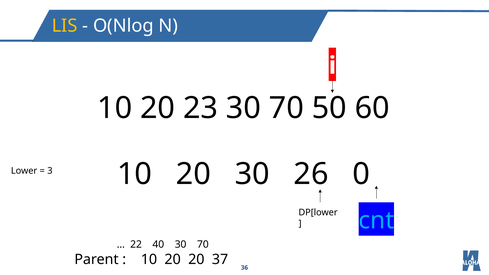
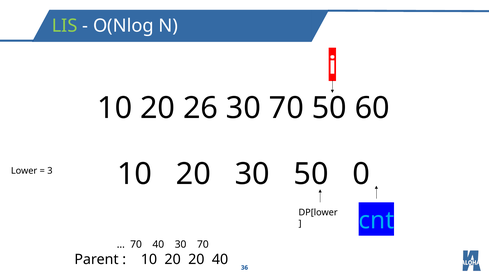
LIS colour: yellow -> light green
23: 23 -> 26
30 26: 26 -> 50
22 at (136, 244): 22 -> 70
20 37: 37 -> 40
